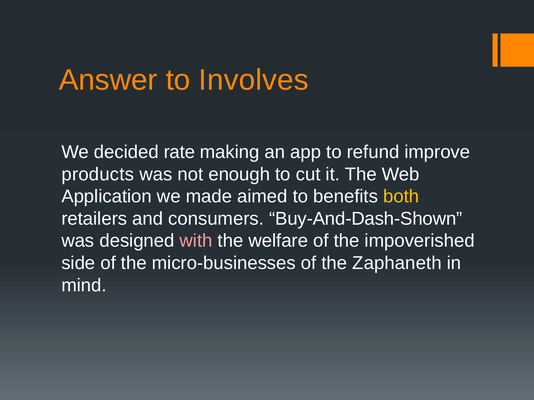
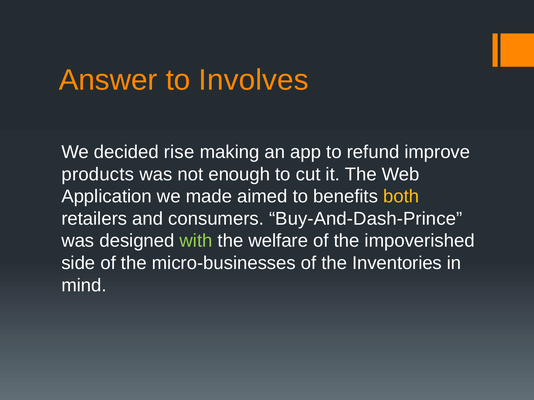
rate: rate -> rise
Buy-And-Dash-Shown: Buy-And-Dash-Shown -> Buy-And-Dash-Prince
with colour: pink -> light green
Zaphaneth: Zaphaneth -> Inventories
